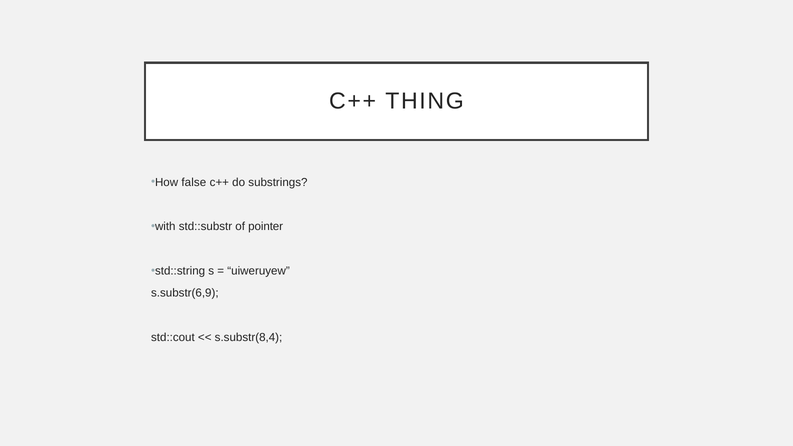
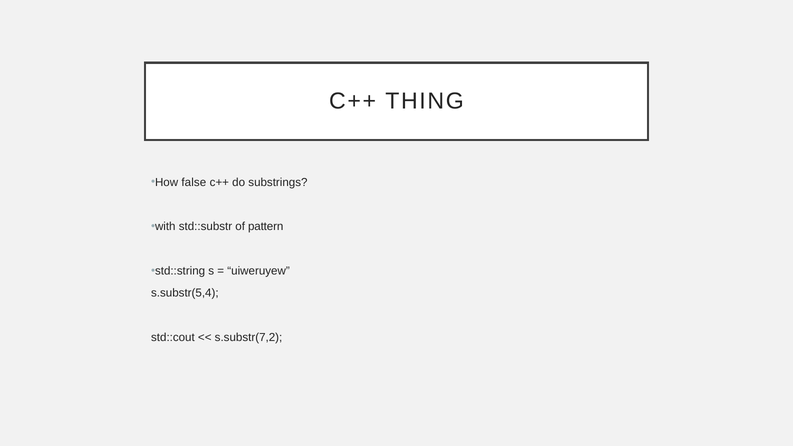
pointer: pointer -> pattern
s.substr(6,9: s.substr(6,9 -> s.substr(5,4
s.substr(8,4: s.substr(8,4 -> s.substr(7,2
